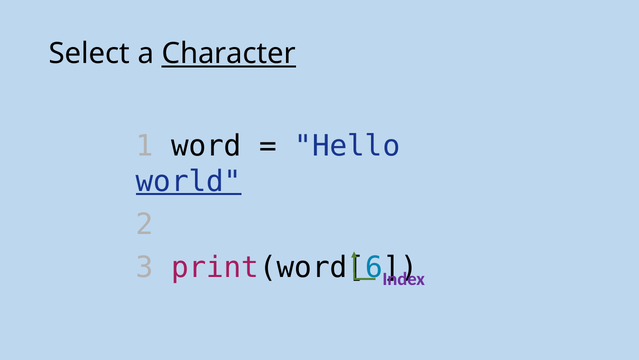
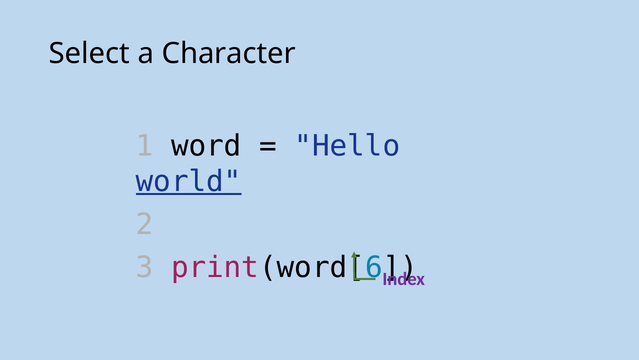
Character underline: present -> none
